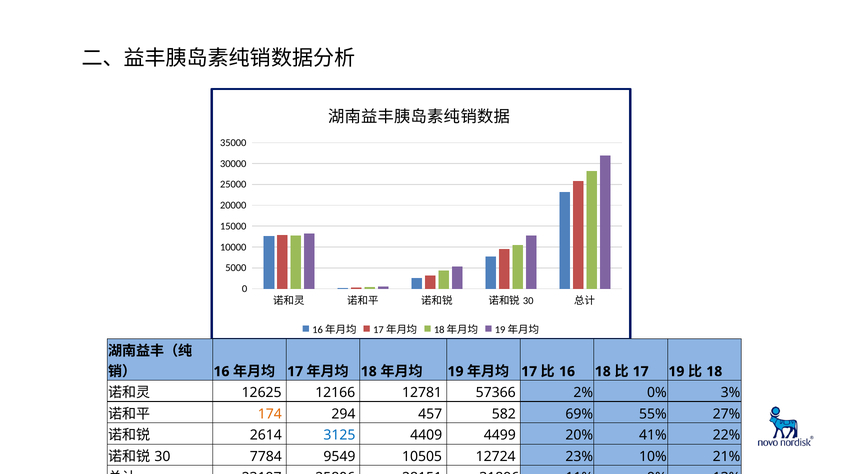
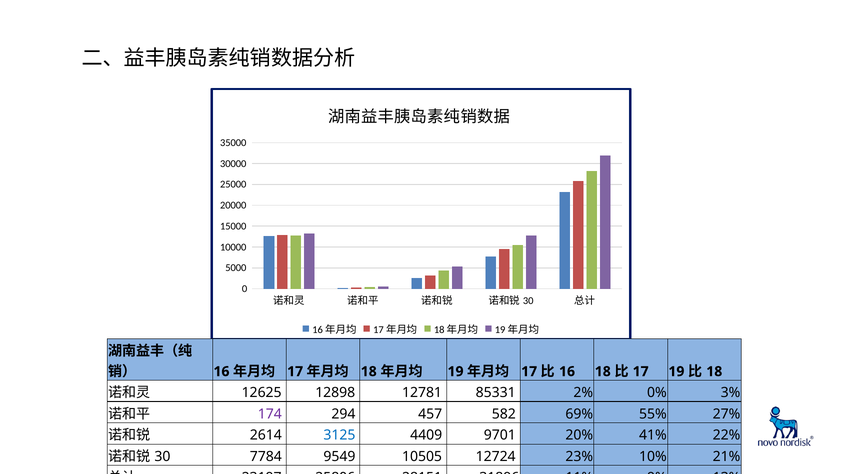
12166: 12166 -> 12898
57366: 57366 -> 85331
174 colour: orange -> purple
4499: 4499 -> 9701
